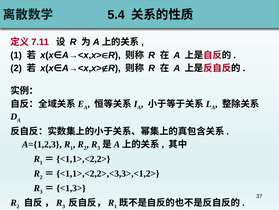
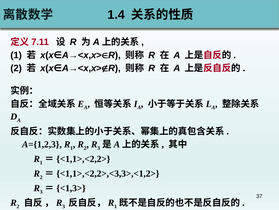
5.4: 5.4 -> 1.4
